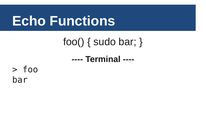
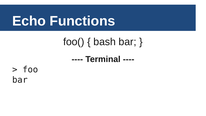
sudo: sudo -> bash
